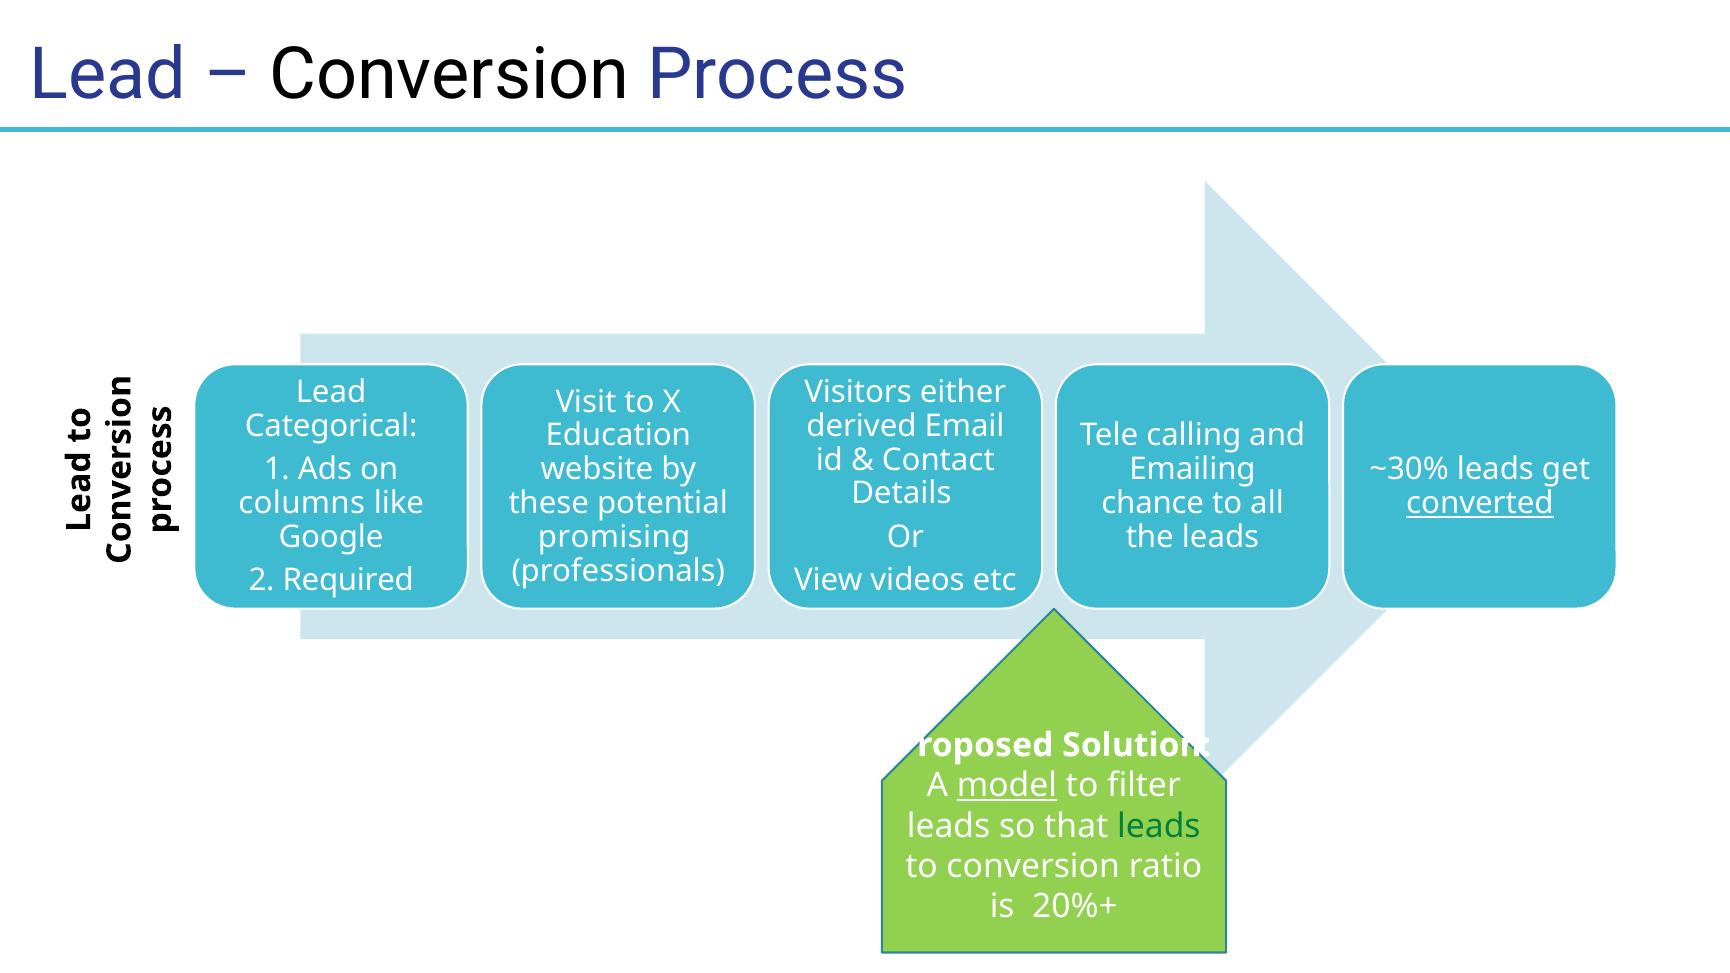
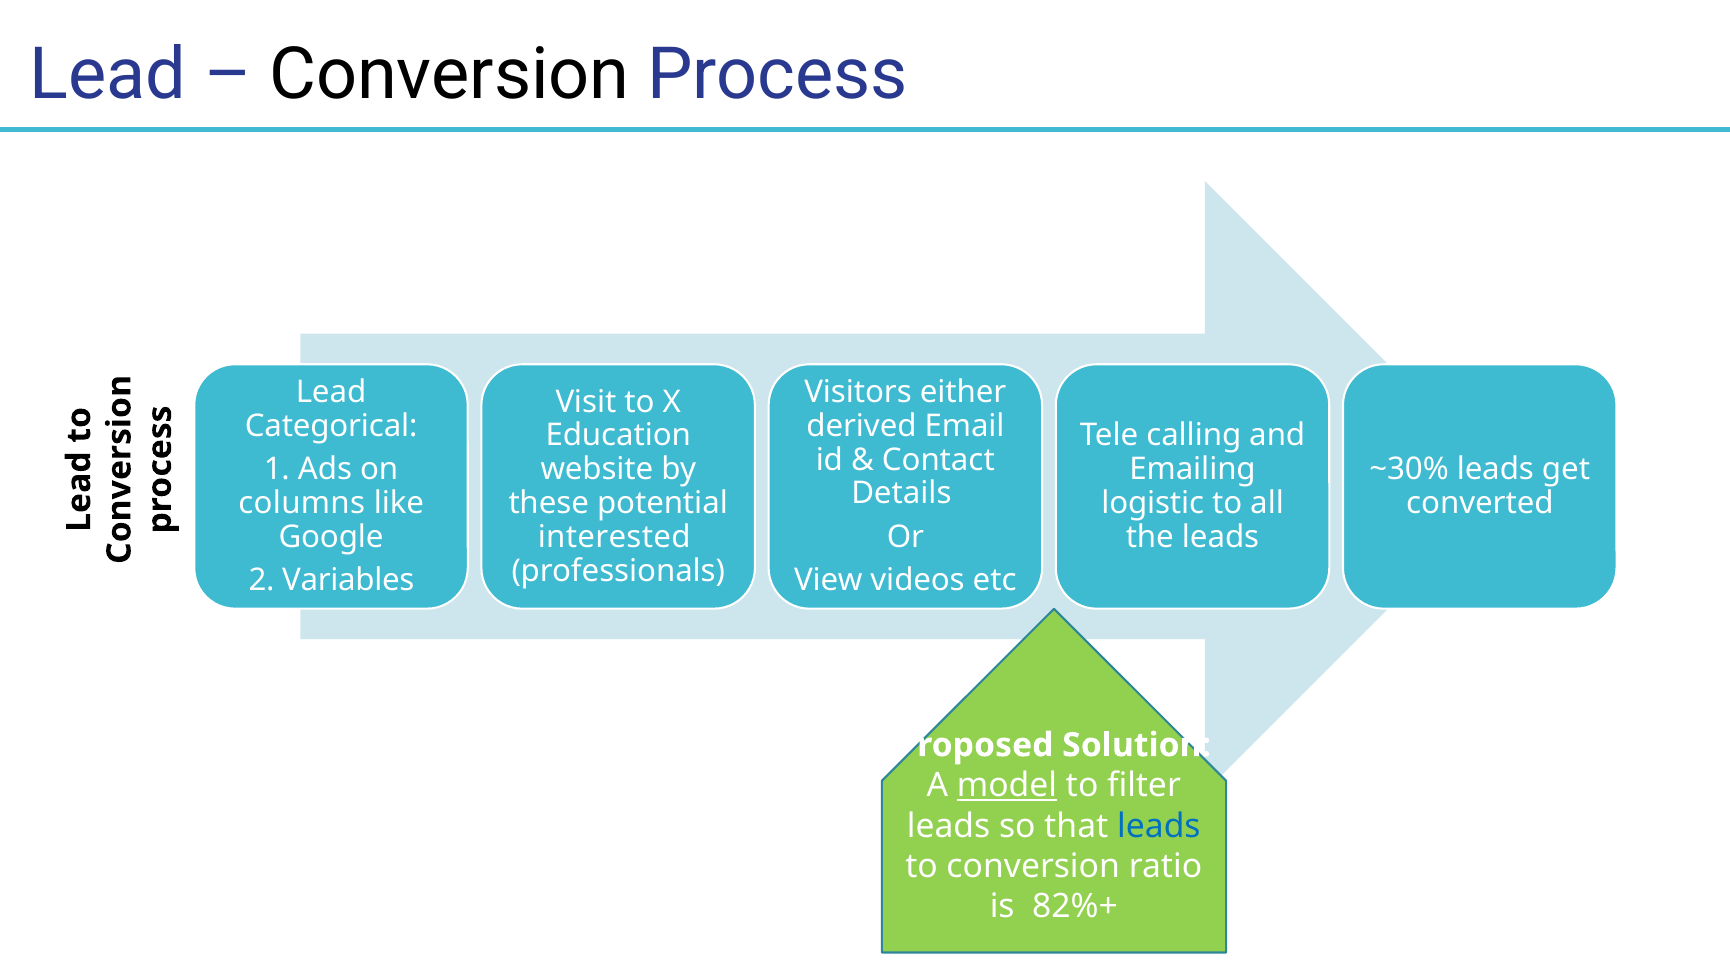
chance: chance -> logistic
converted underline: present -> none
promising: promising -> interested
Required: Required -> Variables
leads at (1159, 826) colour: green -> blue
20%+: 20%+ -> 82%+
